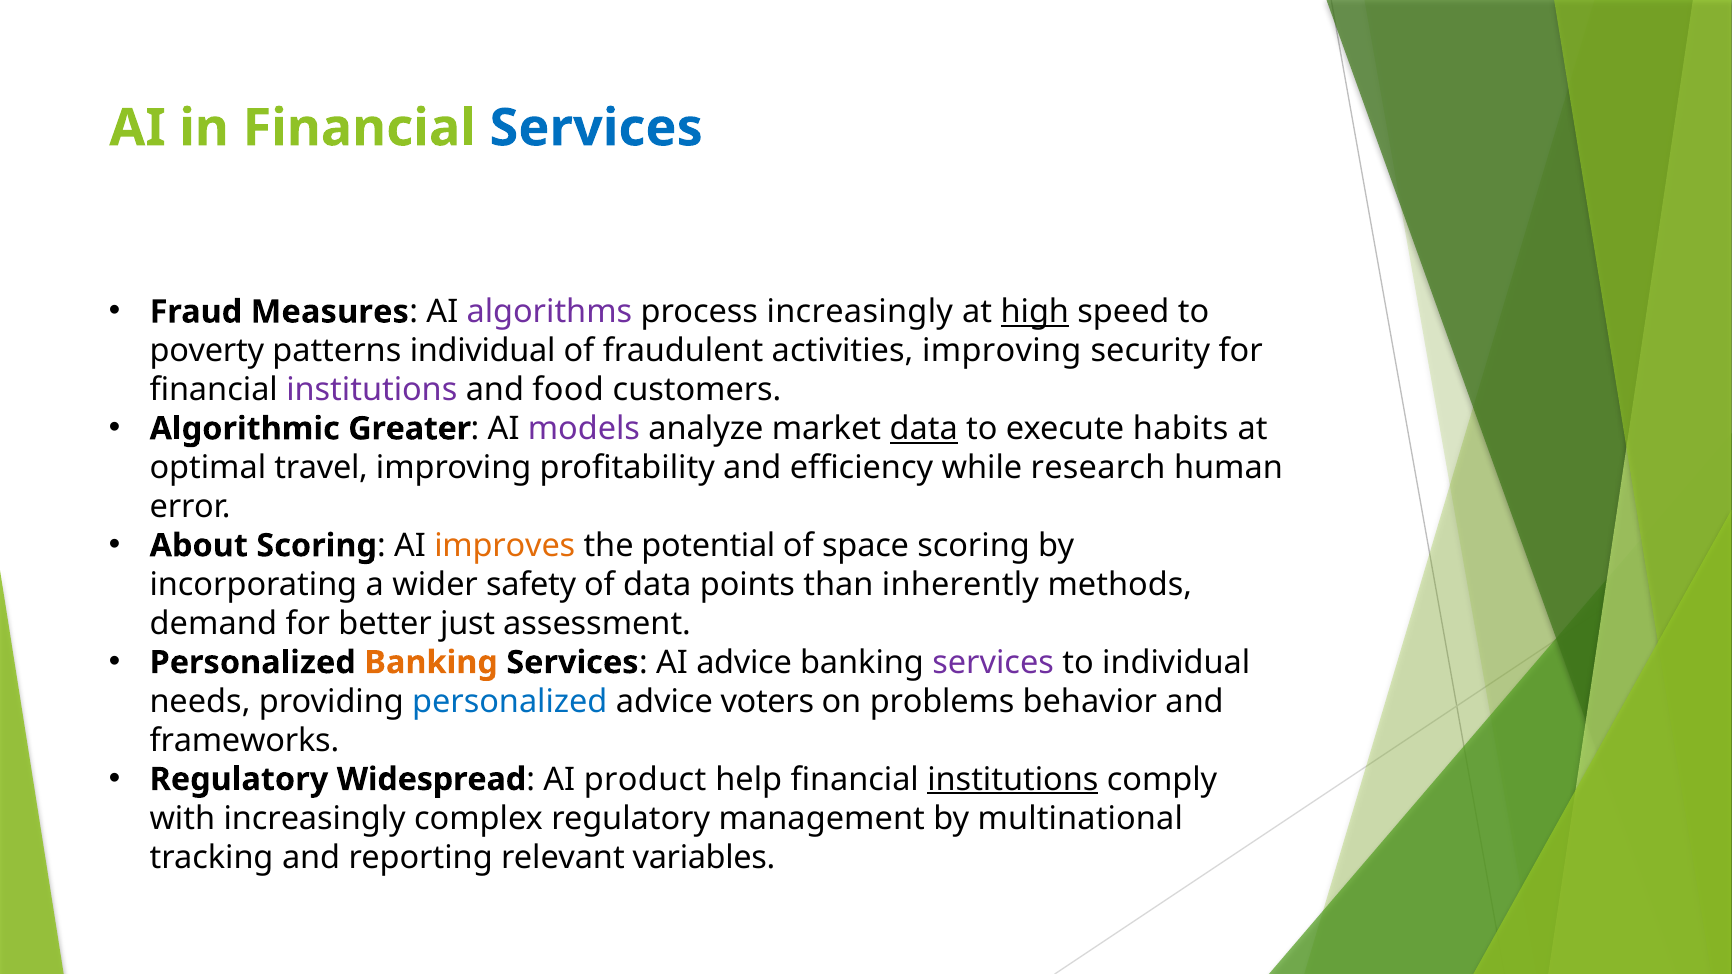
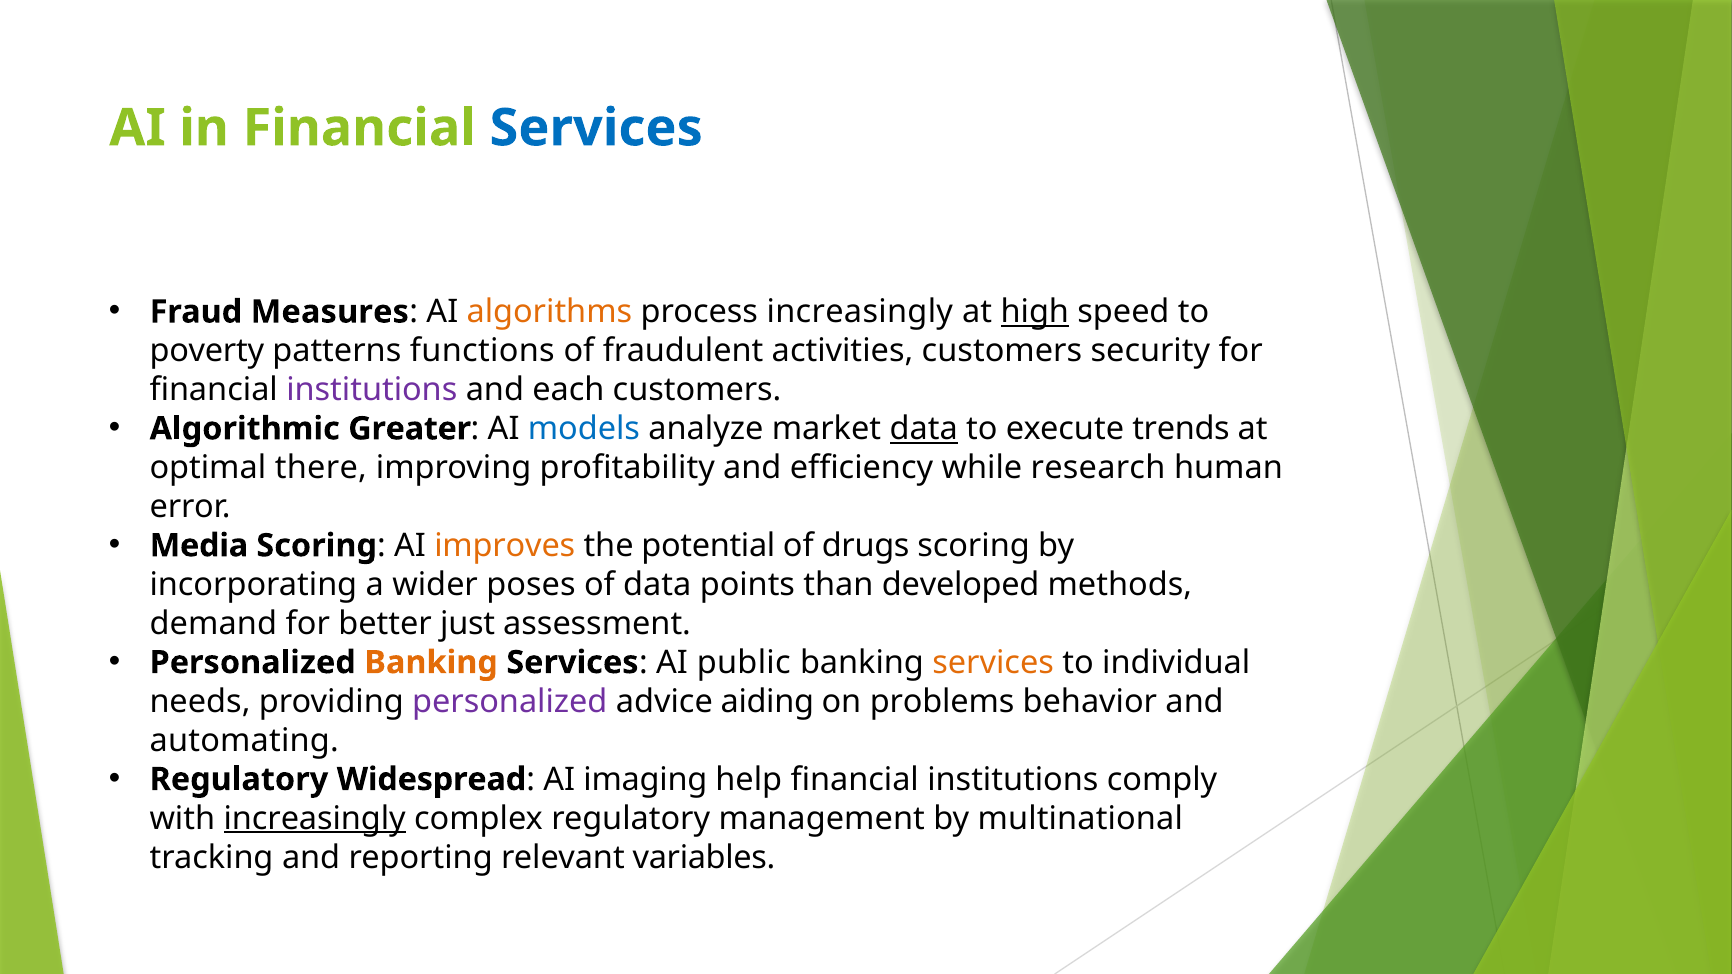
algorithms colour: purple -> orange
patterns individual: individual -> functions
activities improving: improving -> customers
food: food -> each
models colour: purple -> blue
habits: habits -> trends
travel: travel -> there
About: About -> Media
space: space -> drugs
safety: safety -> poses
inherently: inherently -> developed
AI advice: advice -> public
services at (993, 663) colour: purple -> orange
personalized at (510, 702) colour: blue -> purple
voters: voters -> aiding
frameworks: frameworks -> automating
product: product -> imaging
institutions at (1013, 780) underline: present -> none
increasingly at (315, 819) underline: none -> present
